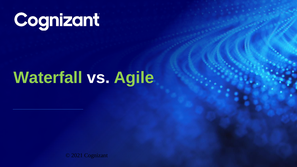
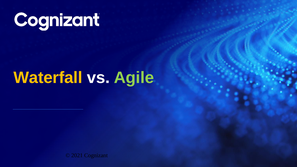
Waterfall colour: light green -> yellow
